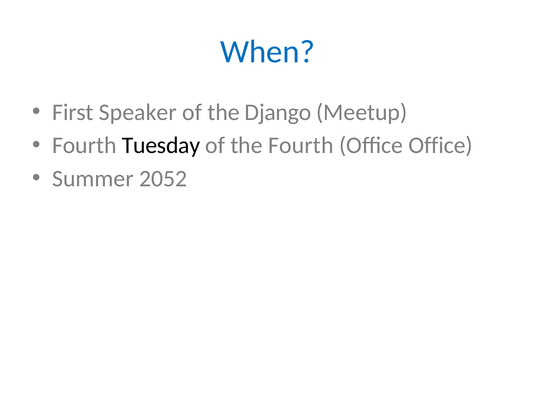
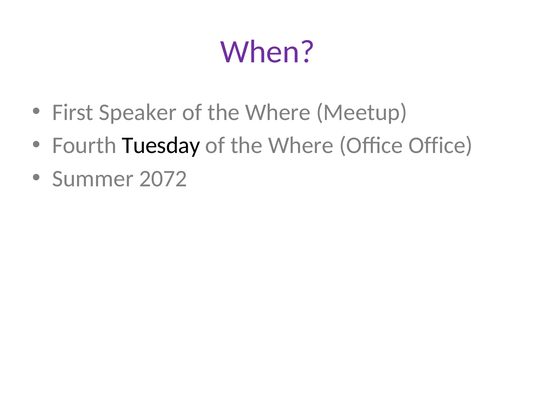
When colour: blue -> purple
Django at (278, 112): Django -> Where
Fourth at (301, 146): Fourth -> Where
2052: 2052 -> 2072
